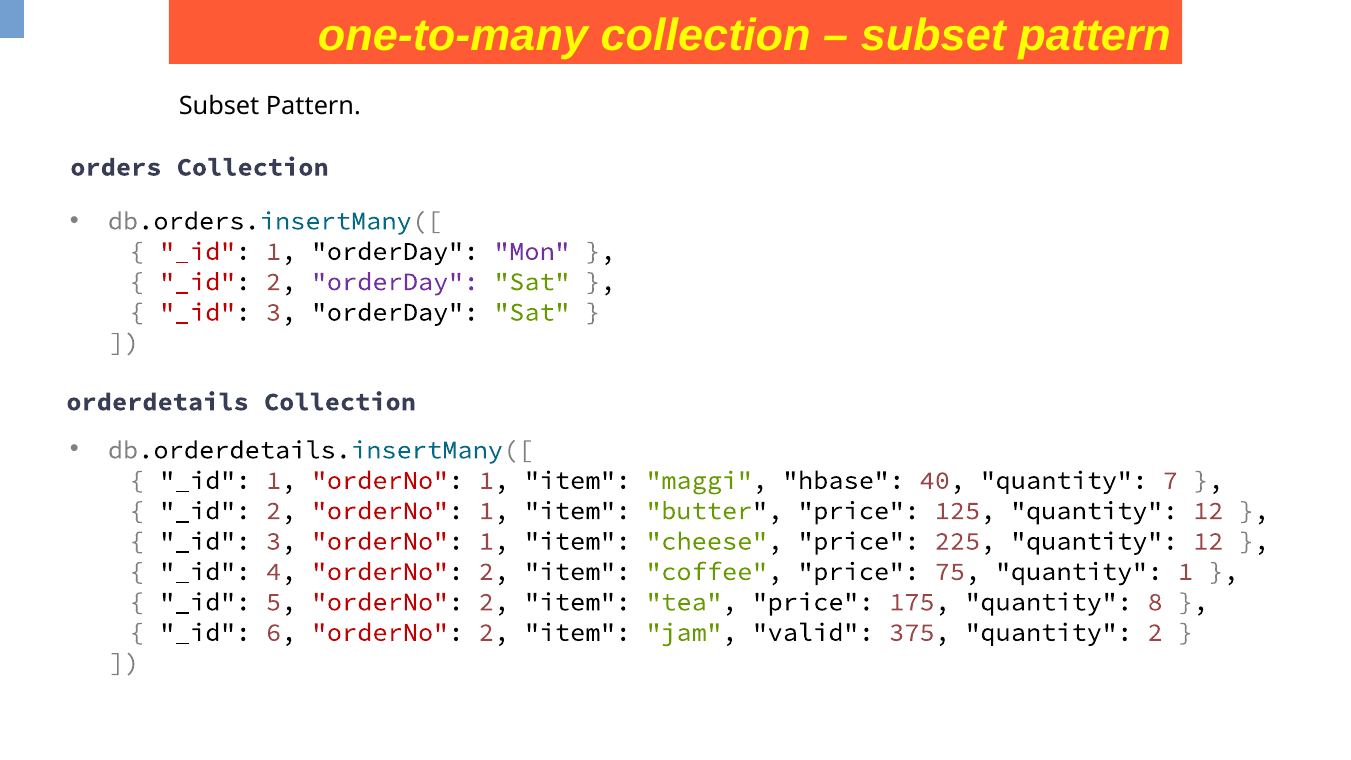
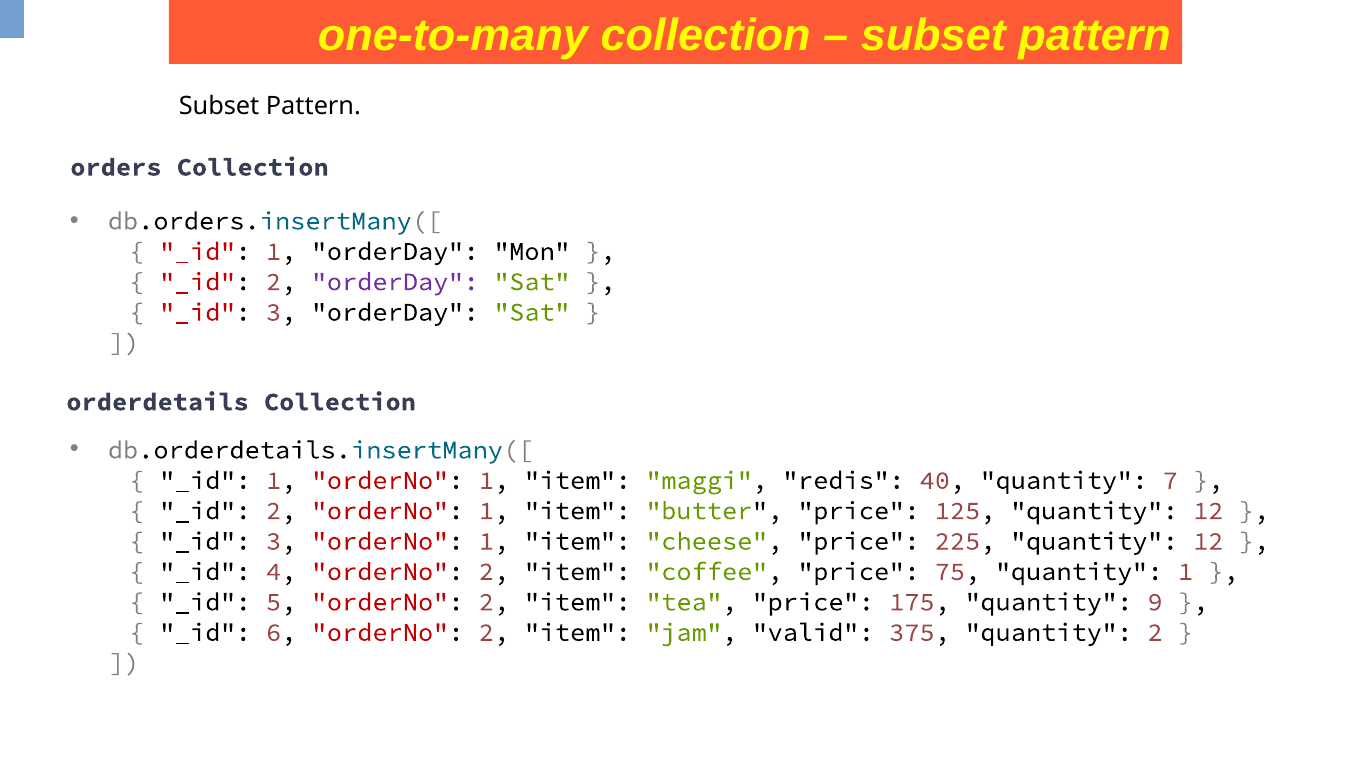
Mon colour: purple -> black
hbase: hbase -> redis
8: 8 -> 9
